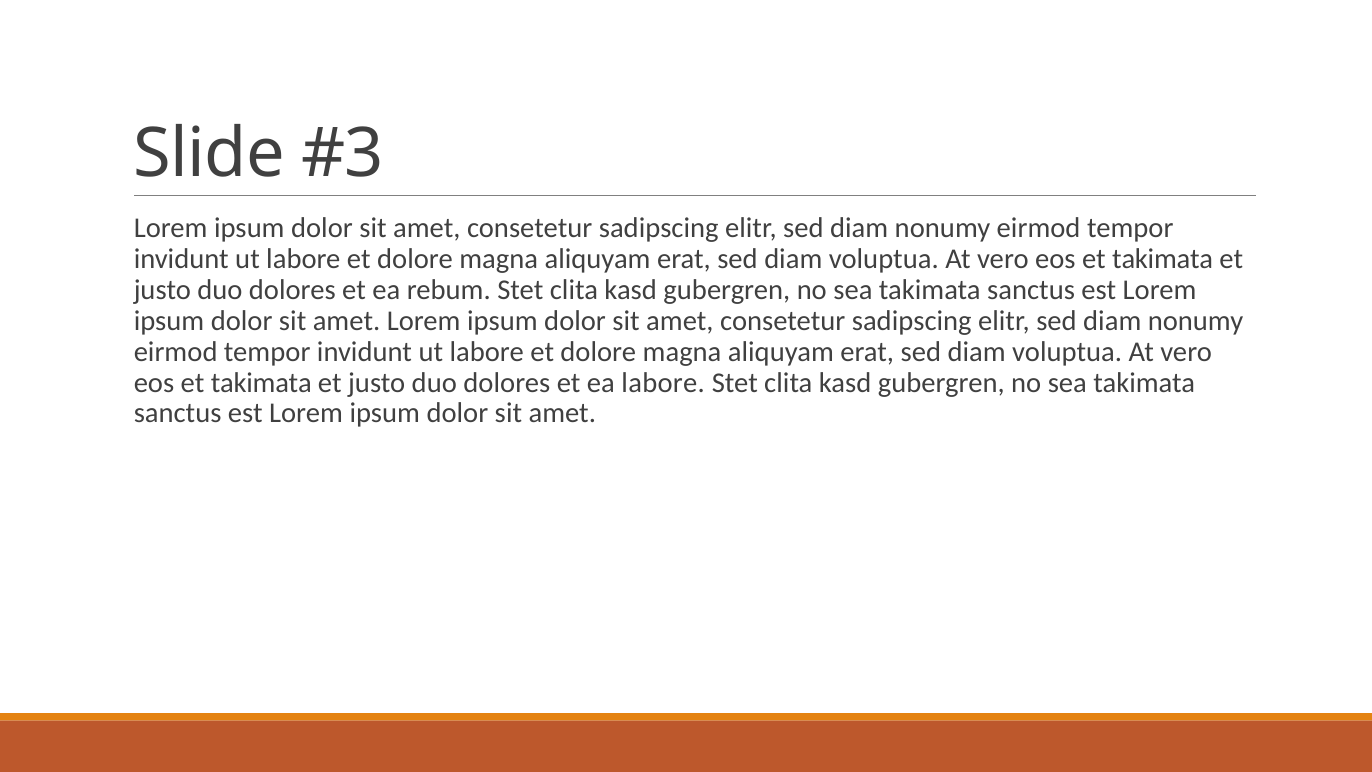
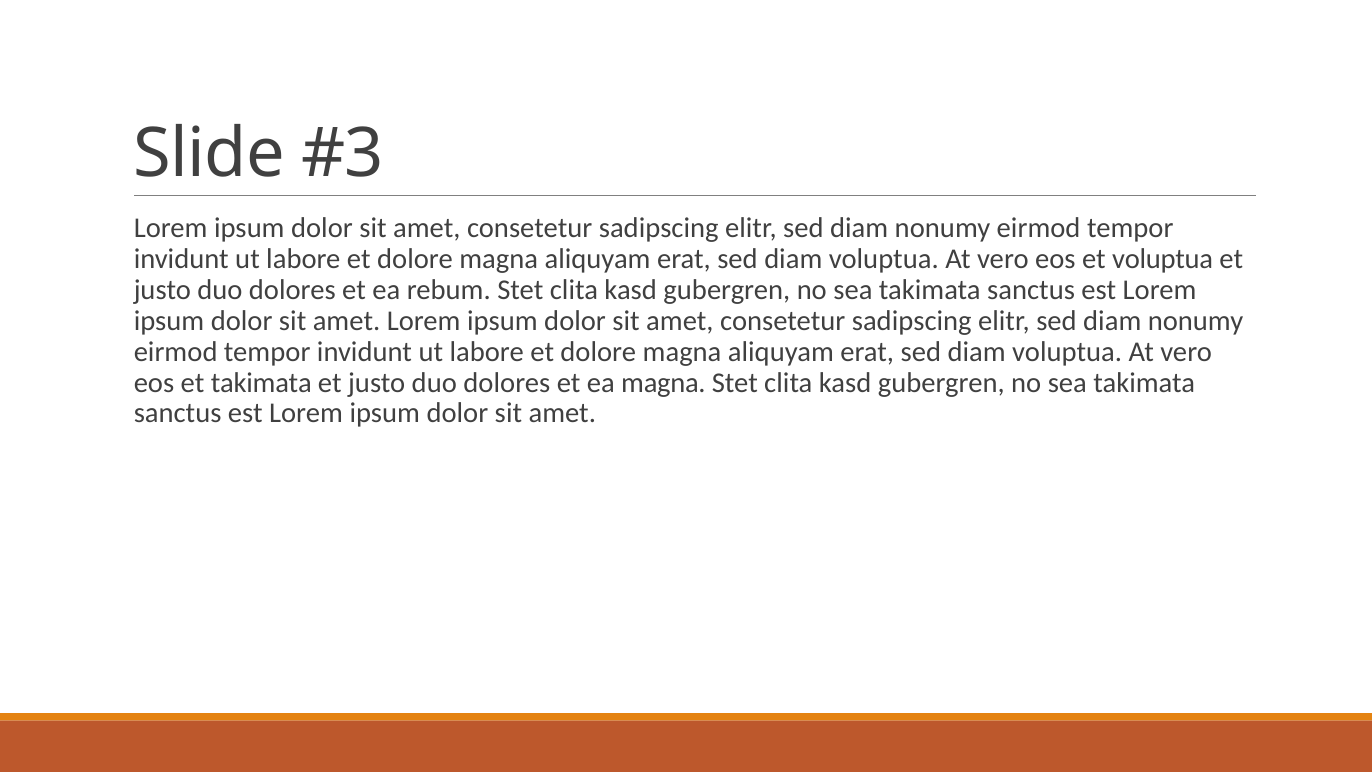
takimata at (1163, 259): takimata -> voluptua
ea labore: labore -> magna
